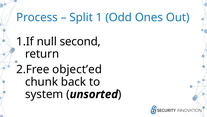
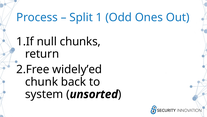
second: second -> chunks
object’ed: object’ed -> widely’ed
